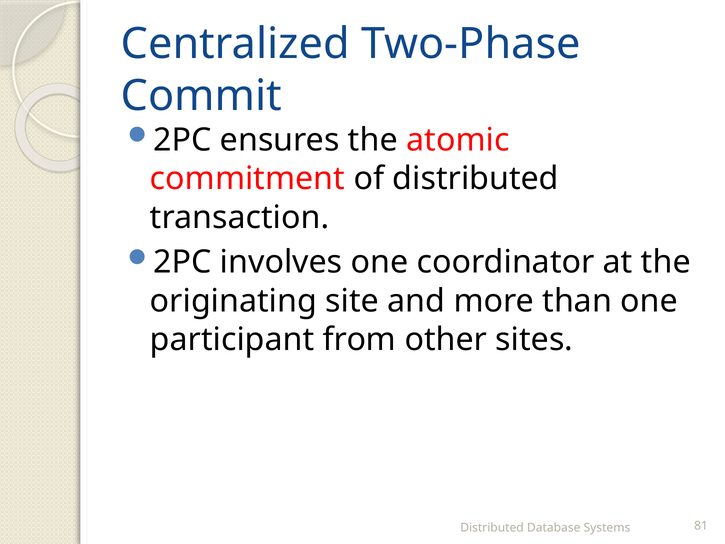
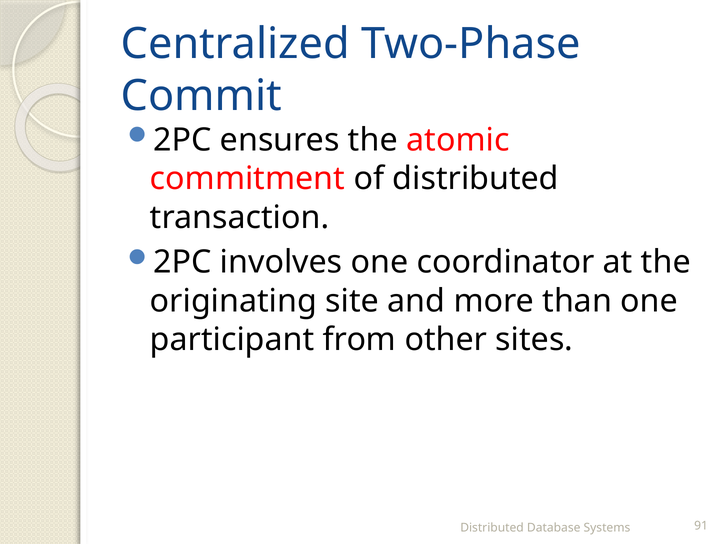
81: 81 -> 91
